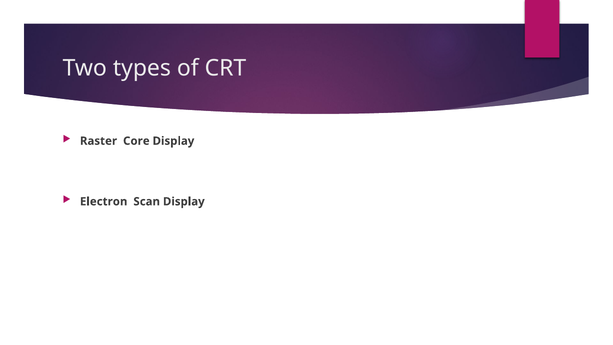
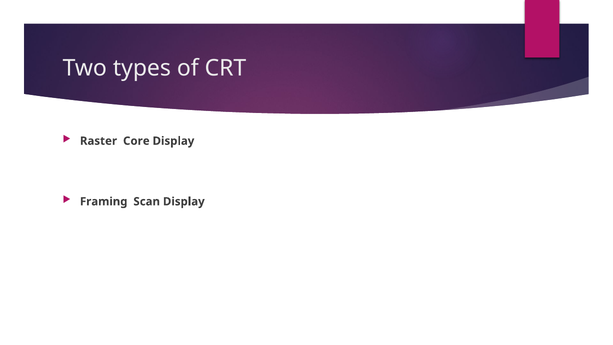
Electron: Electron -> Framing
